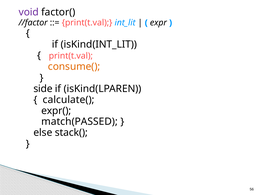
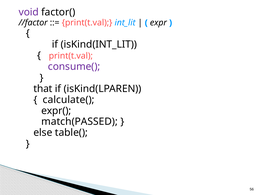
consume( colour: orange -> purple
side: side -> that
stack(: stack( -> table(
